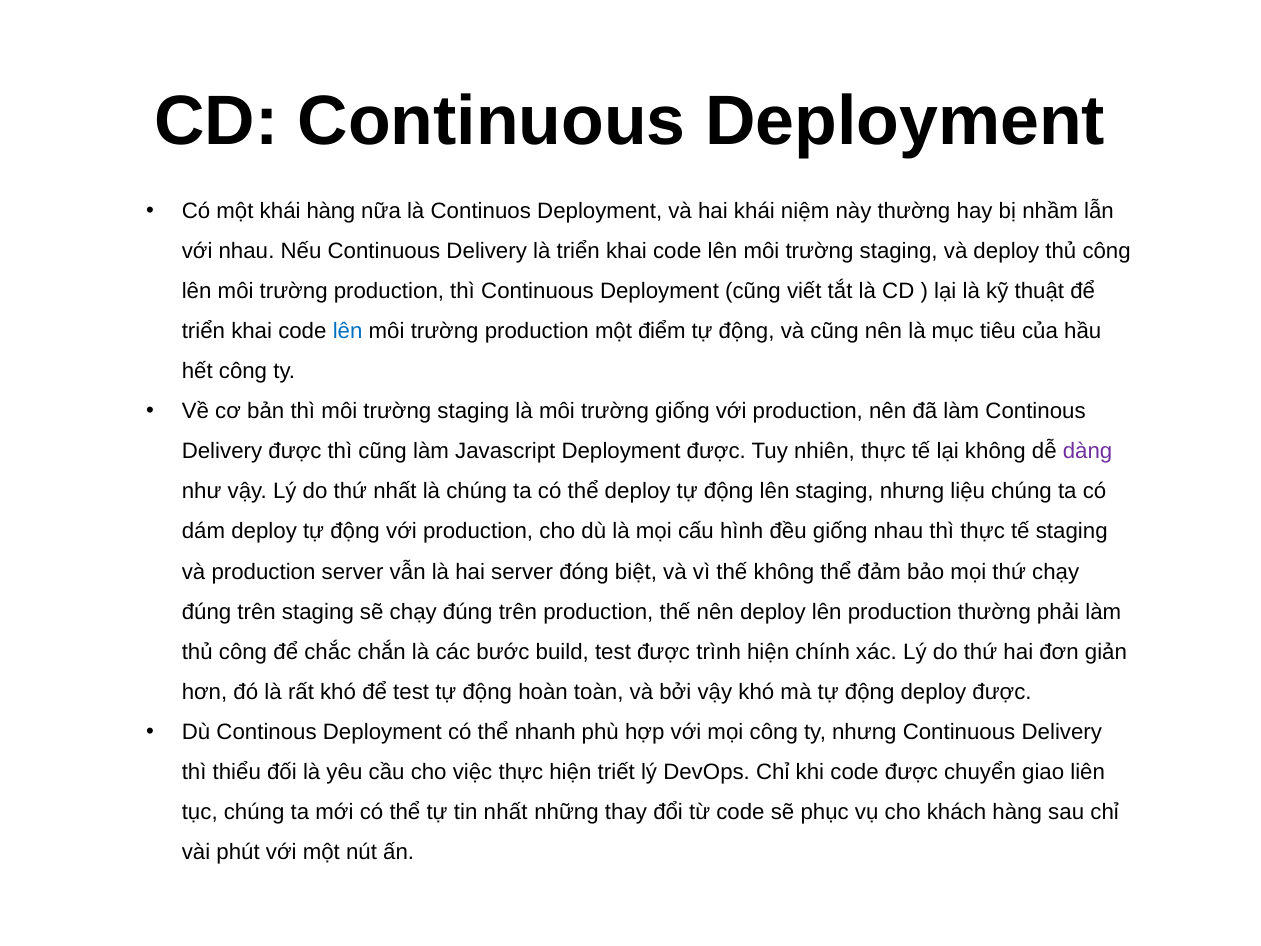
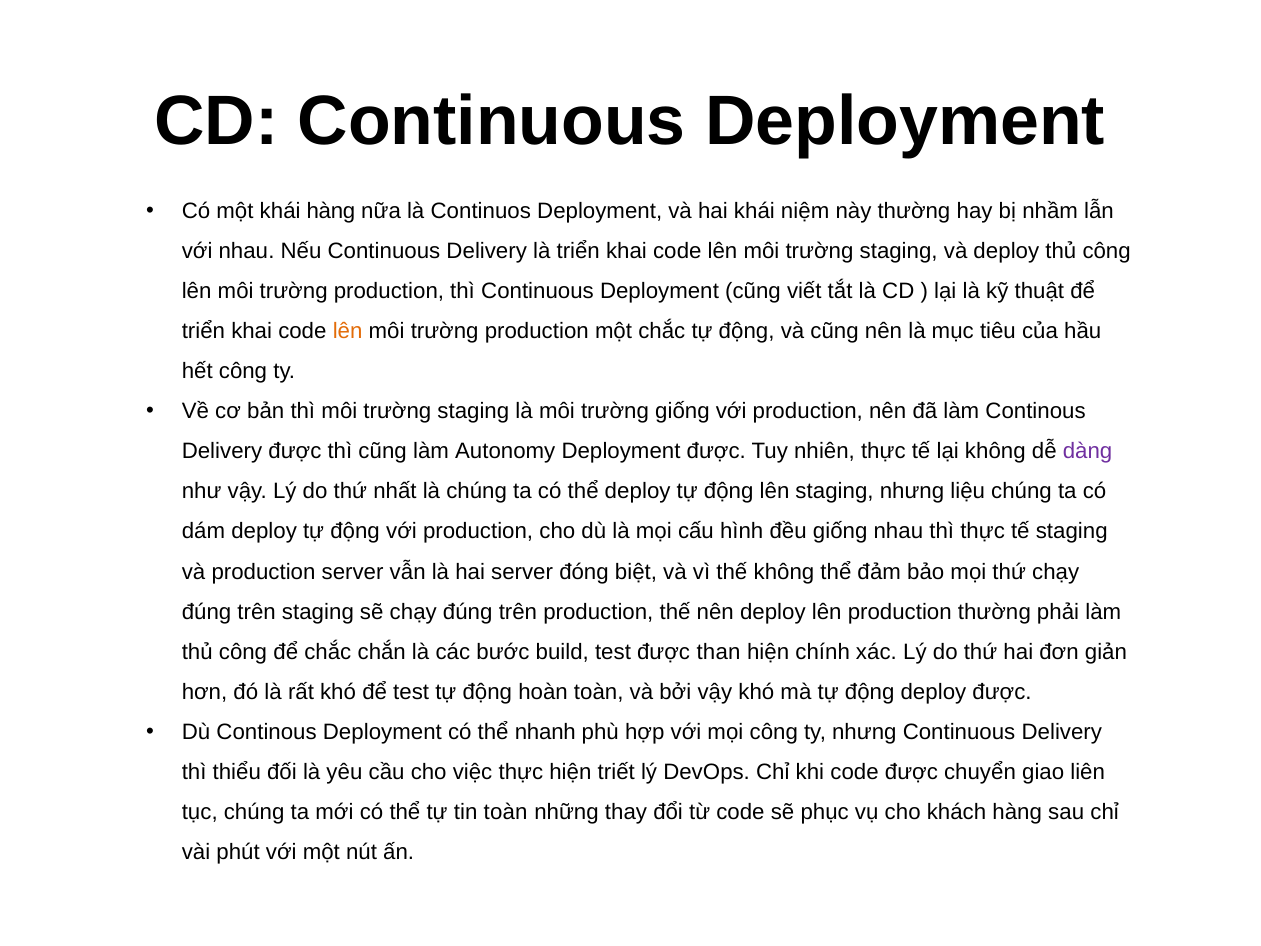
lên at (348, 331) colour: blue -> orange
một điểm: điểm -> chắc
Javascript: Javascript -> Autonomy
trình: trình -> than
tin nhất: nhất -> toàn
